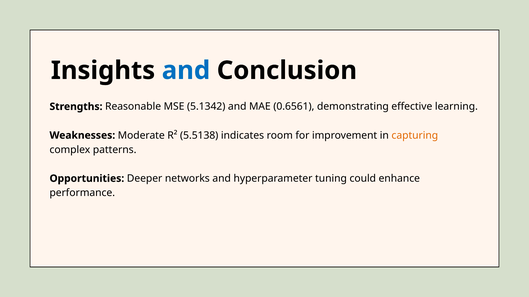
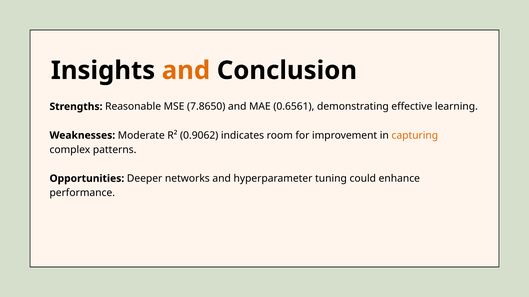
and at (186, 71) colour: blue -> orange
5.1342: 5.1342 -> 7.8650
5.5138: 5.5138 -> 0.9062
